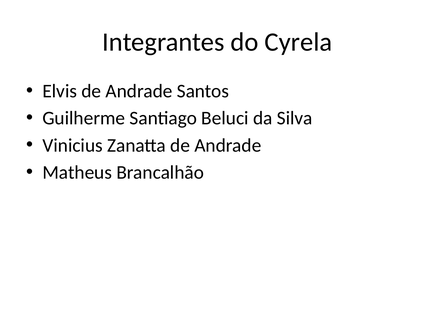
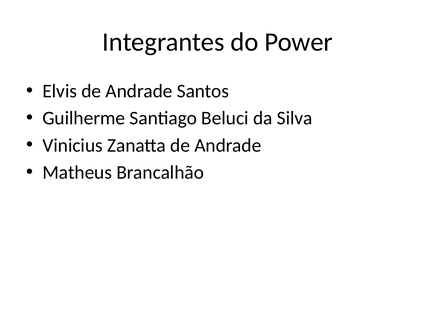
Cyrela: Cyrela -> Power
